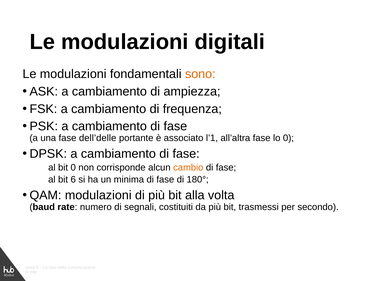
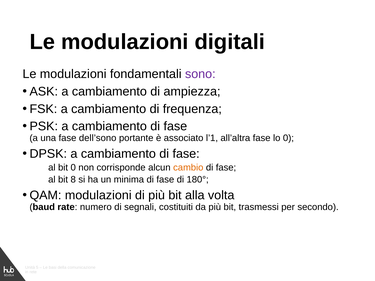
sono colour: orange -> purple
dell’delle: dell’delle -> dell’sono
6: 6 -> 8
